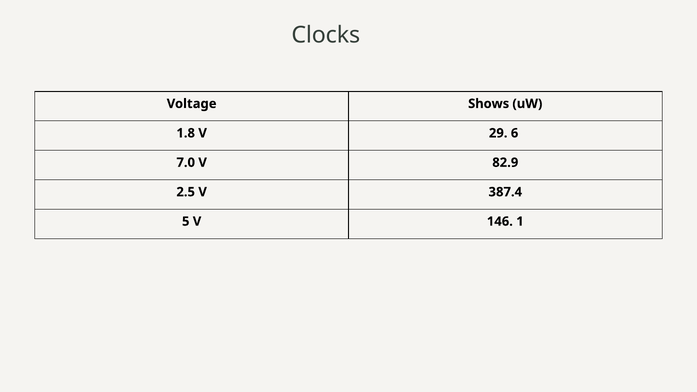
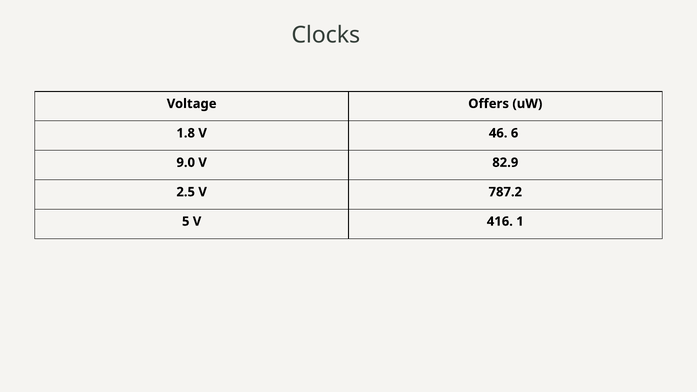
Shows: Shows -> Offers
29: 29 -> 46
7.0: 7.0 -> 9.0
387.4: 387.4 -> 787.2
146: 146 -> 416
